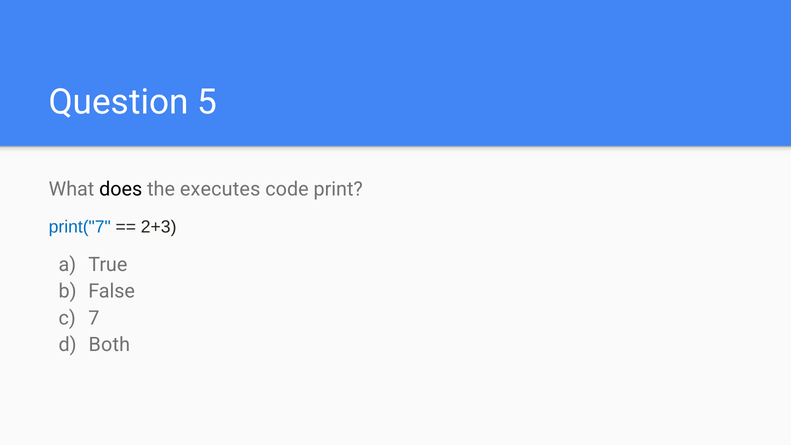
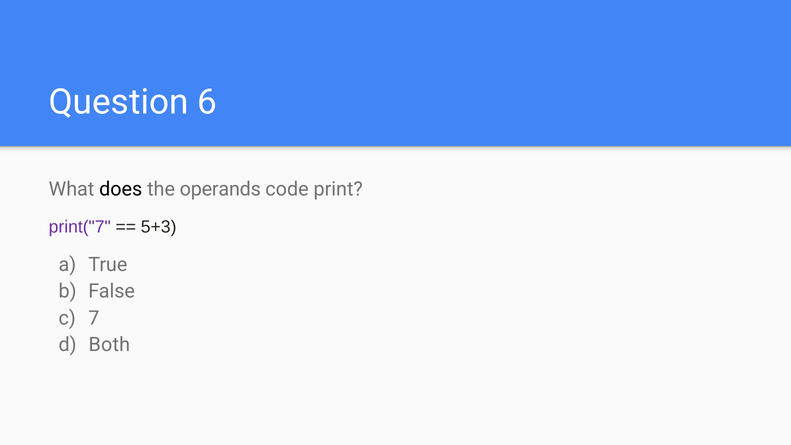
5: 5 -> 6
executes: executes -> operands
print("7 colour: blue -> purple
2+3: 2+3 -> 5+3
